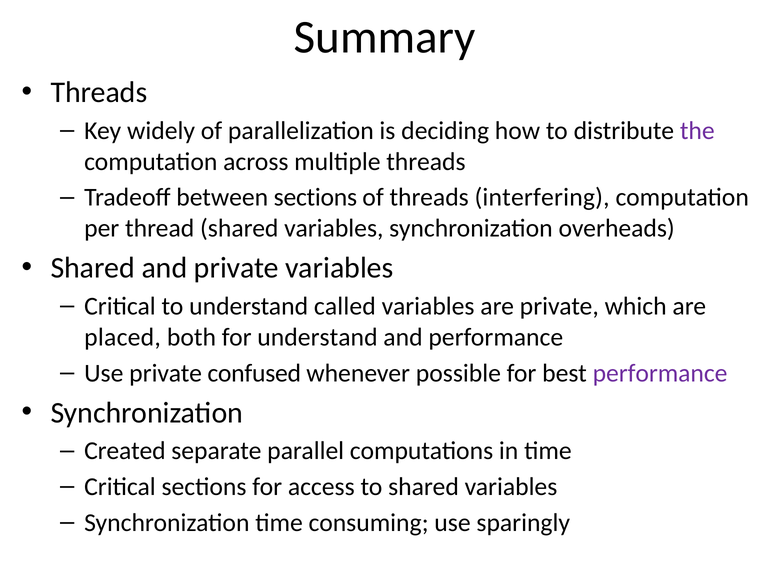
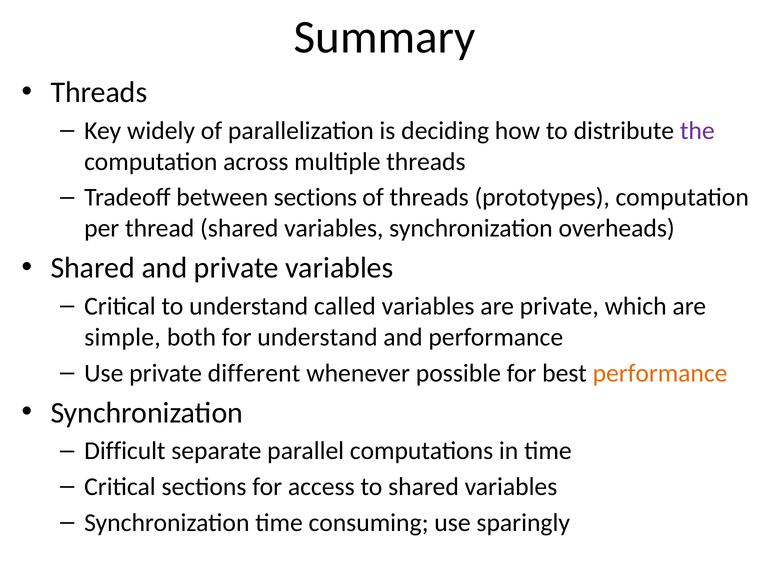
interfering: interfering -> prototypes
placed: placed -> simple
confused: confused -> different
performance at (660, 373) colour: purple -> orange
Created: Created -> Difficult
